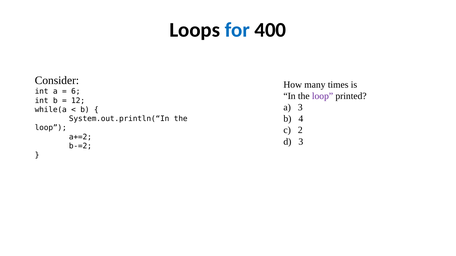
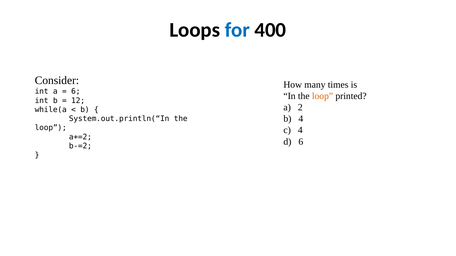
loop at (322, 96) colour: purple -> orange
a 3: 3 -> 2
c 2: 2 -> 4
d 3: 3 -> 6
